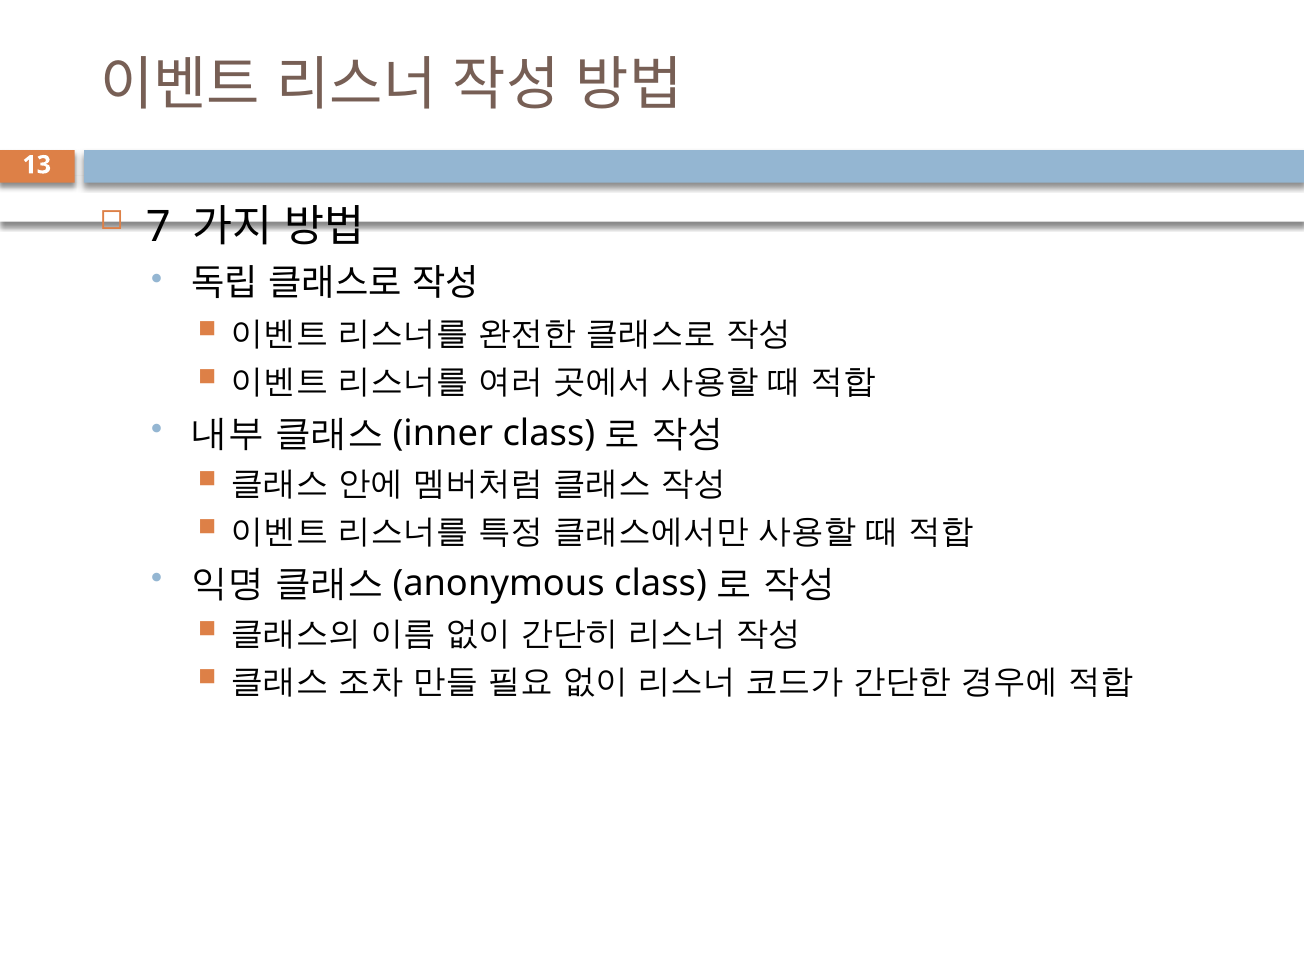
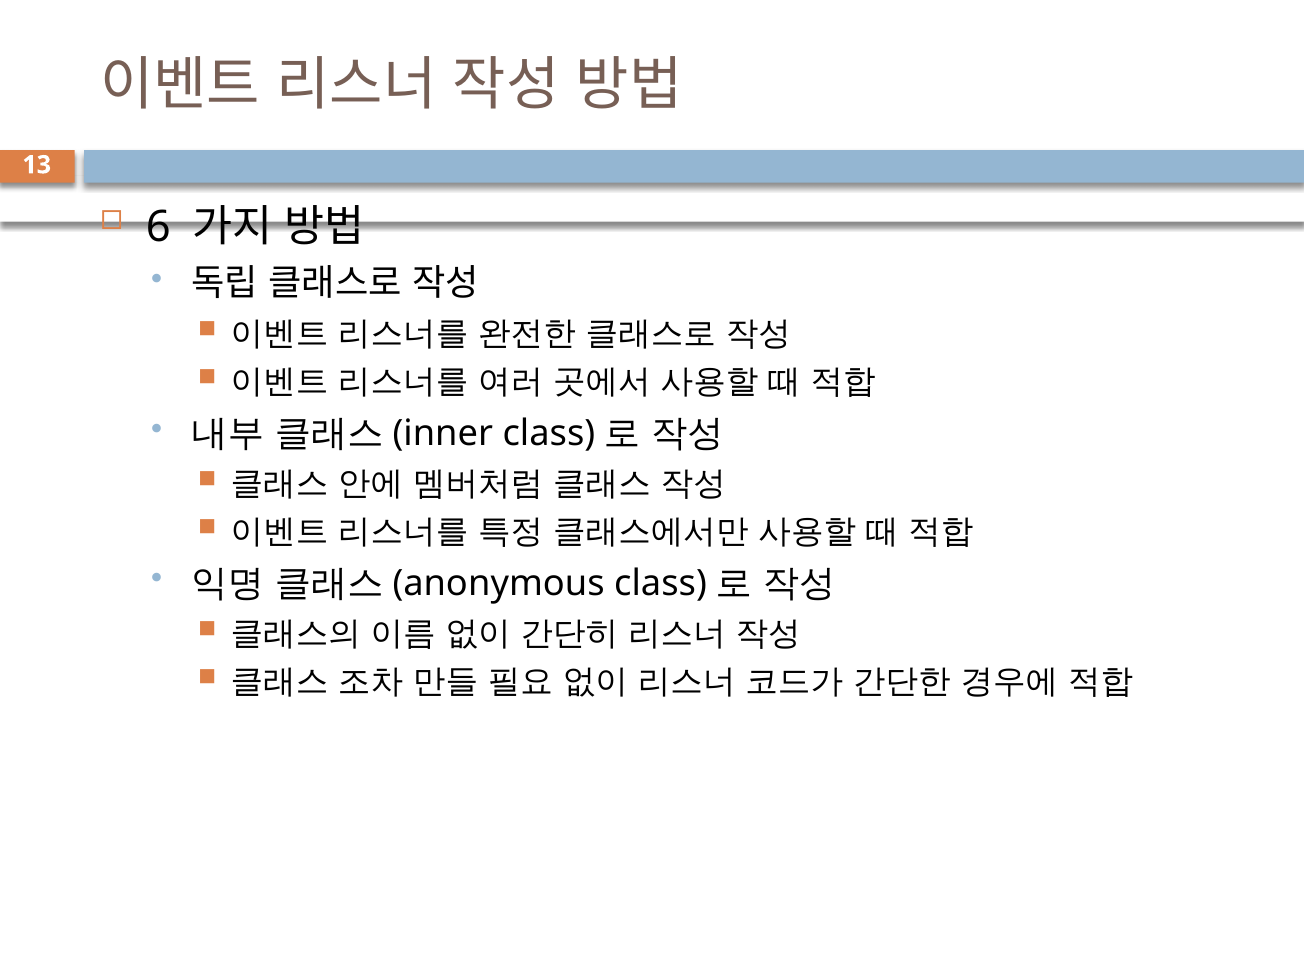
7: 7 -> 6
